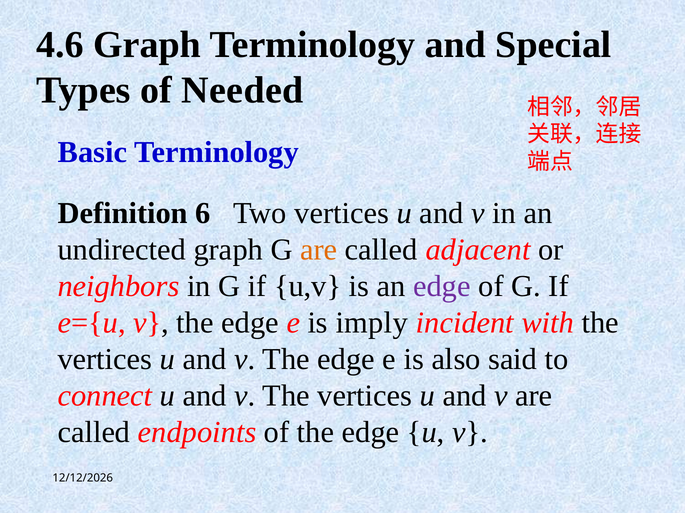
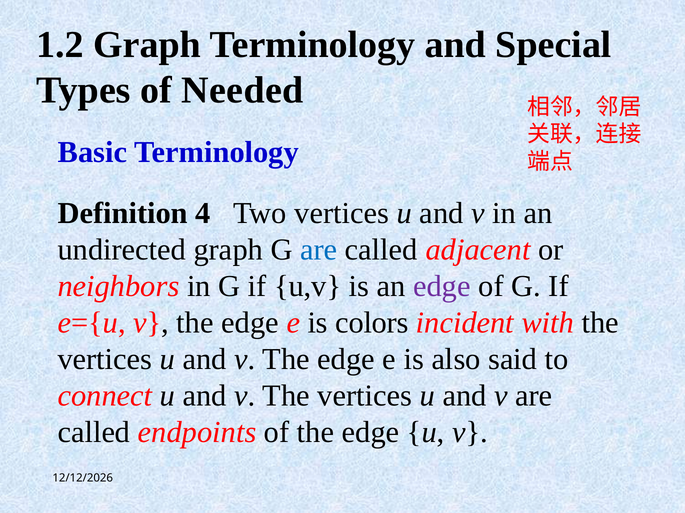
4.6: 4.6 -> 1.2
6: 6 -> 4
are at (319, 250) colour: orange -> blue
imply: imply -> colors
